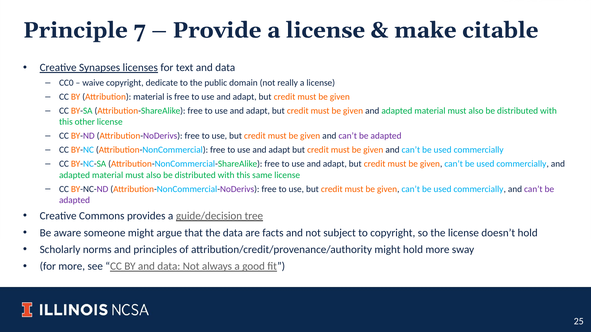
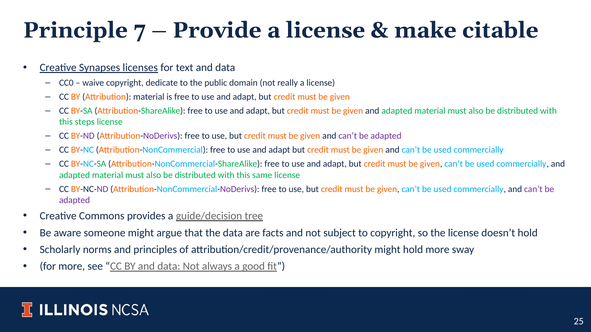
other: other -> steps
